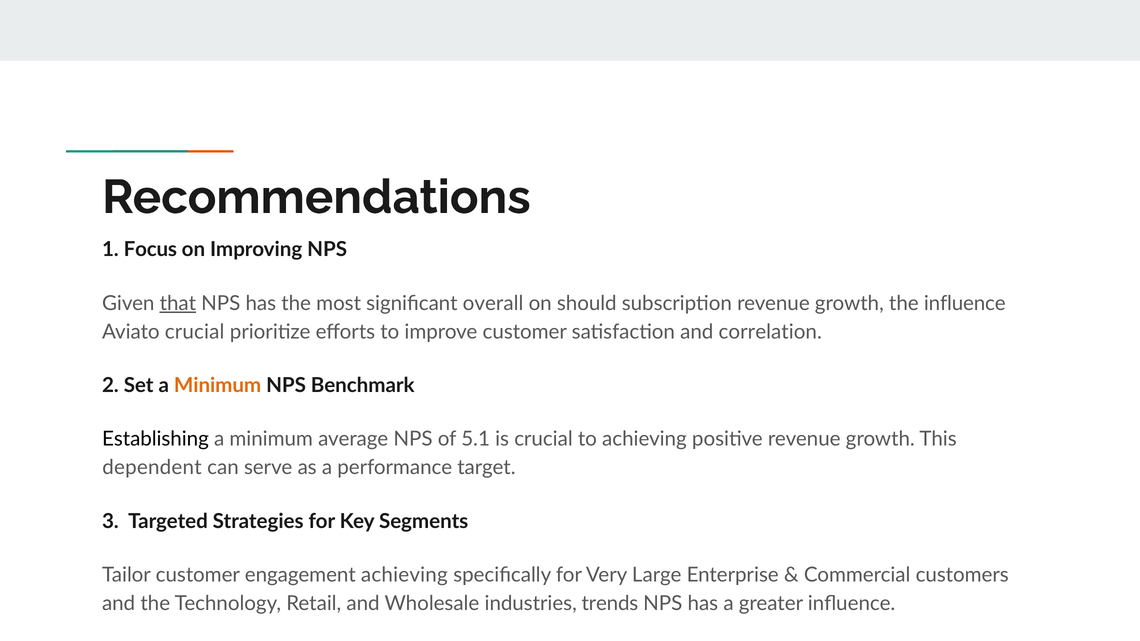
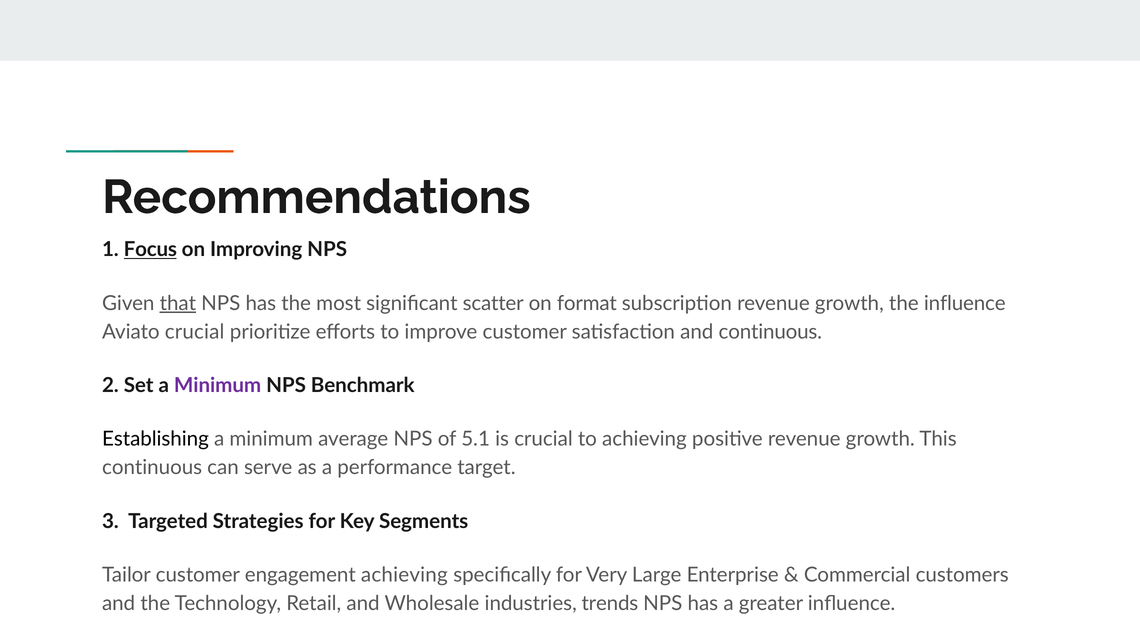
Focus underline: none -> present
overall: overall -> scatter
should: should -> format
and correlation: correlation -> continuous
Minimum at (218, 386) colour: orange -> purple
dependent at (152, 468): dependent -> continuous
